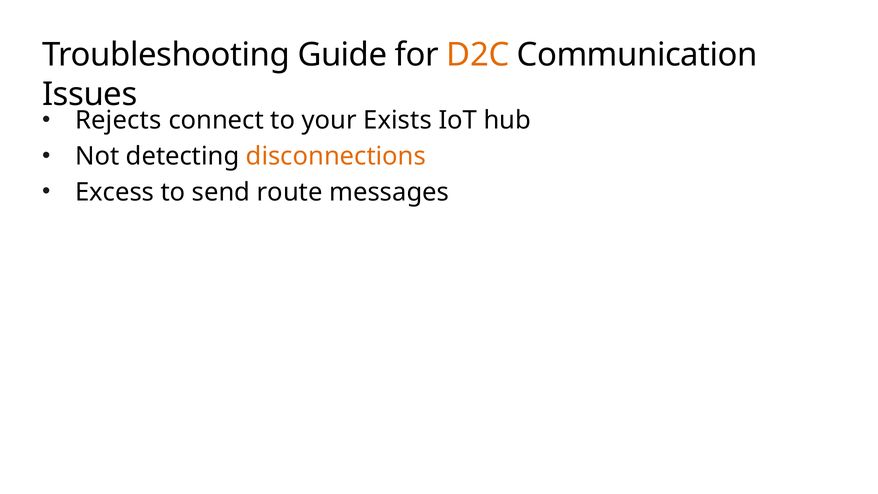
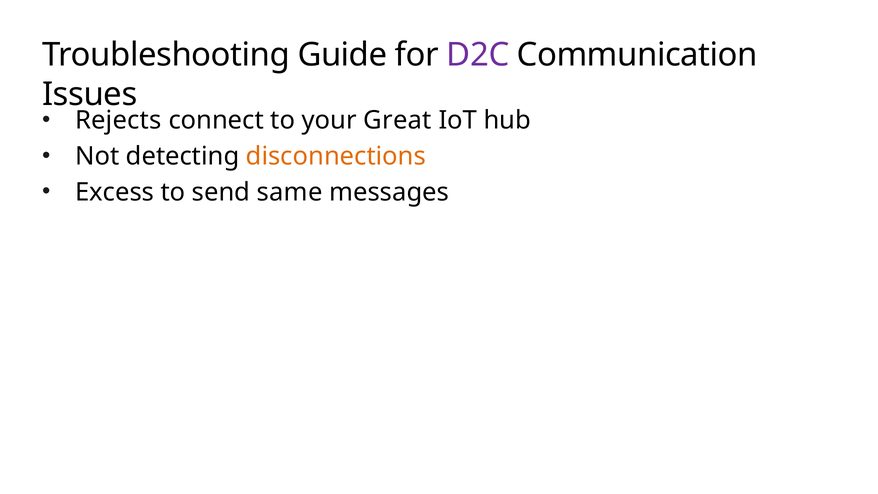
D2C colour: orange -> purple
Exists: Exists -> Great
route: route -> same
